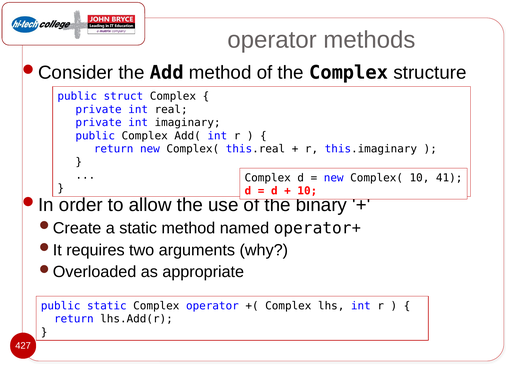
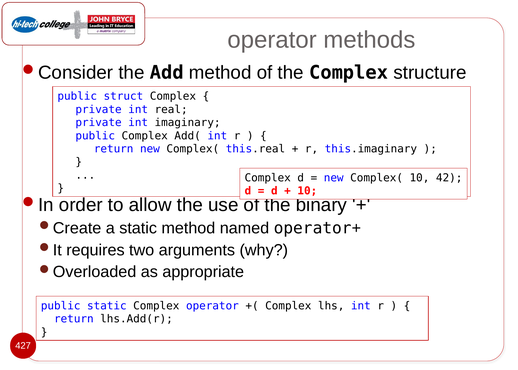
41: 41 -> 42
